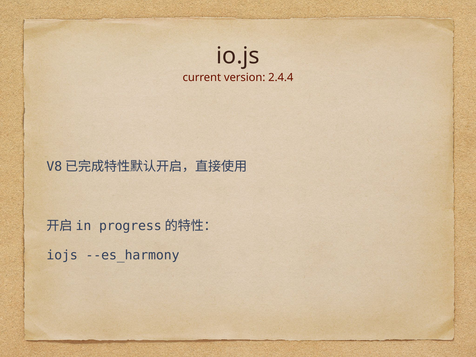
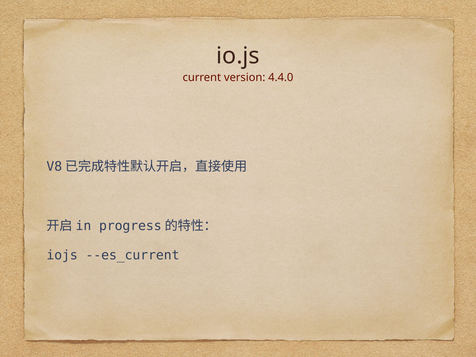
2.4.4: 2.4.4 -> 4.4.0
--es_harmony: --es_harmony -> --es_current
